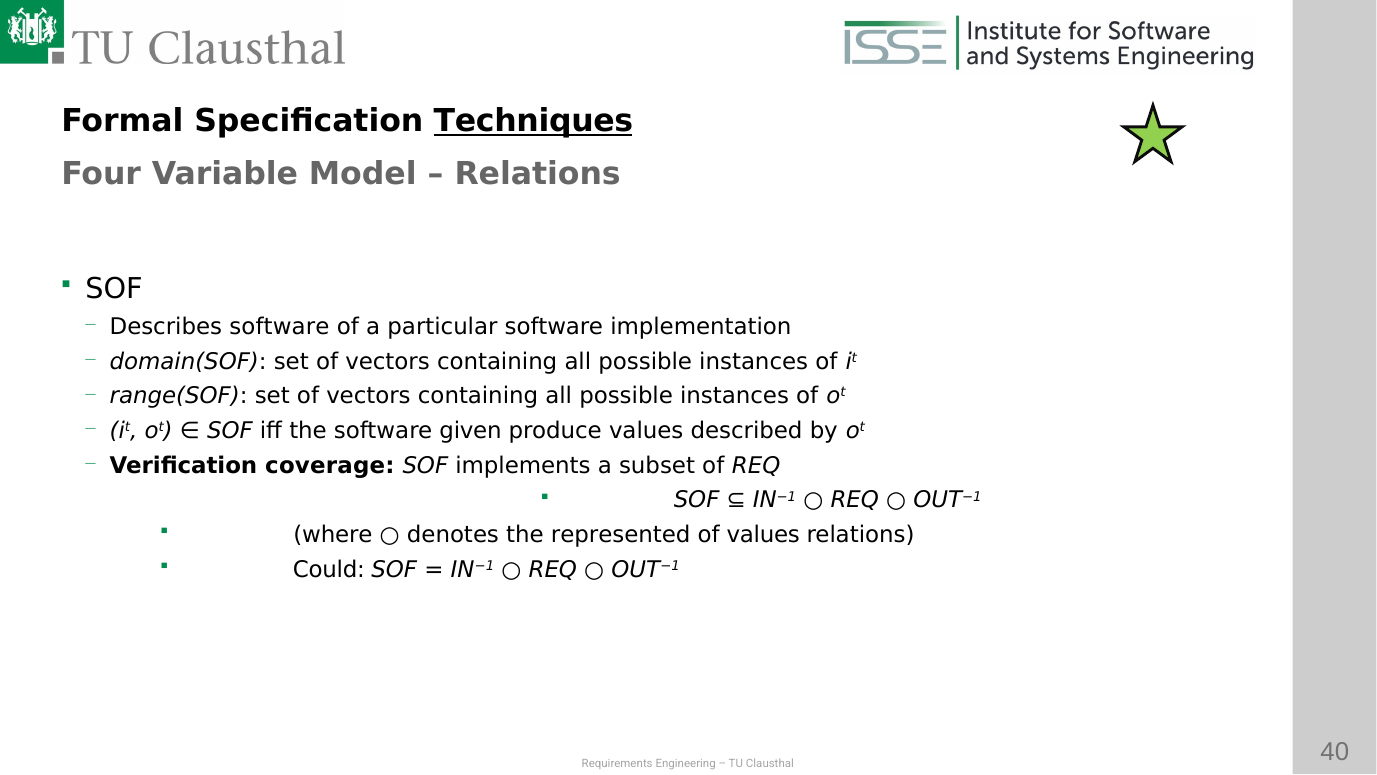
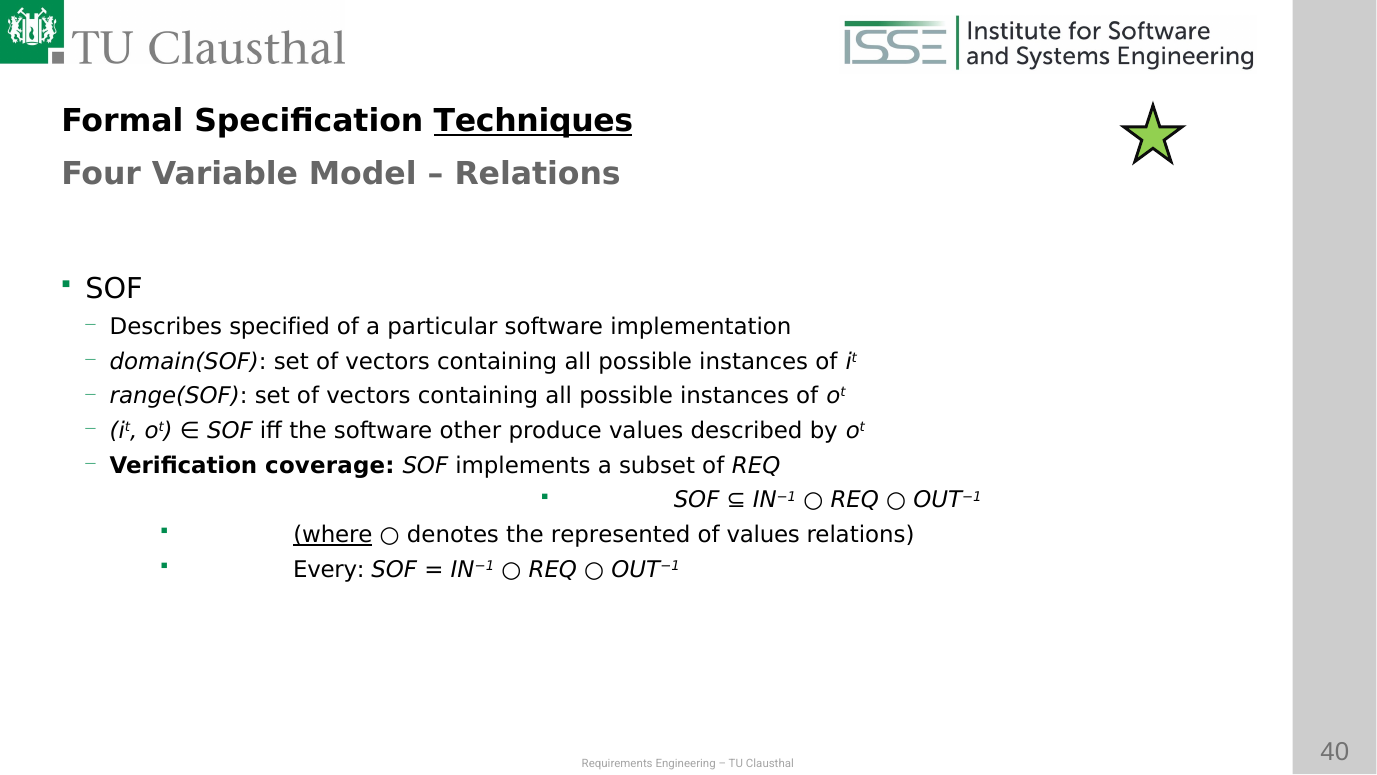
Describes software: software -> specified
given: given -> other
where underline: none -> present
Could: Could -> Every
